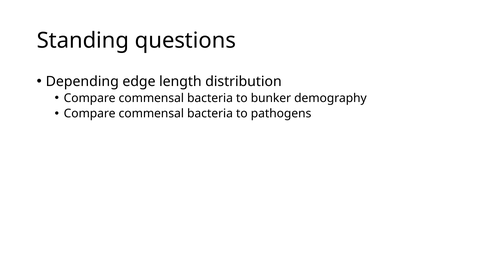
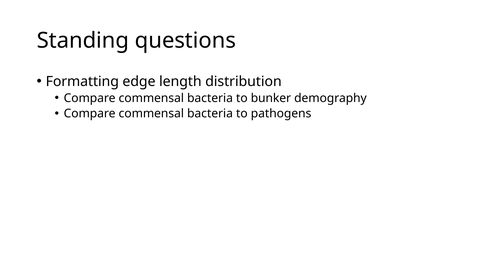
Depending: Depending -> Formatting
